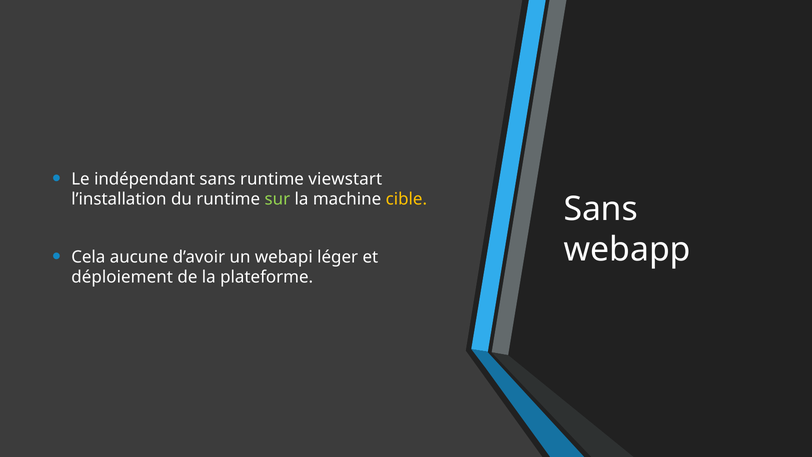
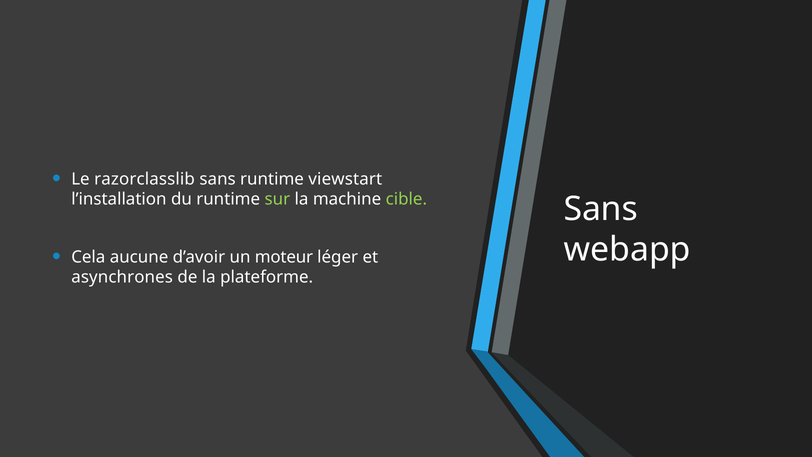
indépendant: indépendant -> razorclasslib
cible colour: yellow -> light green
webapi: webapi -> moteur
déploiement: déploiement -> asynchrones
